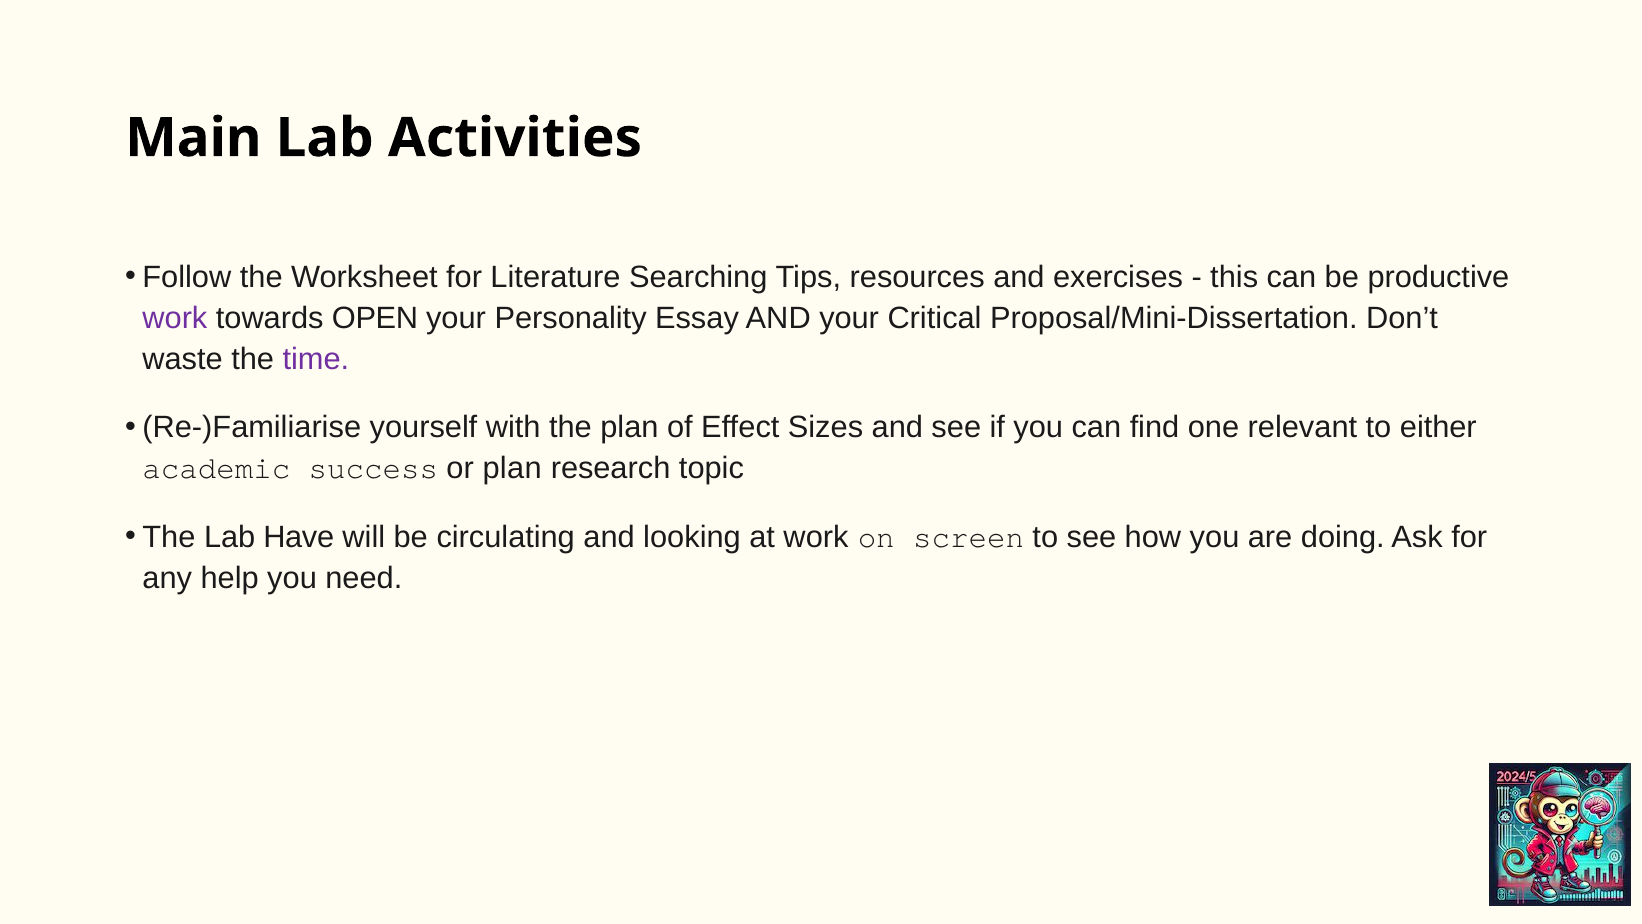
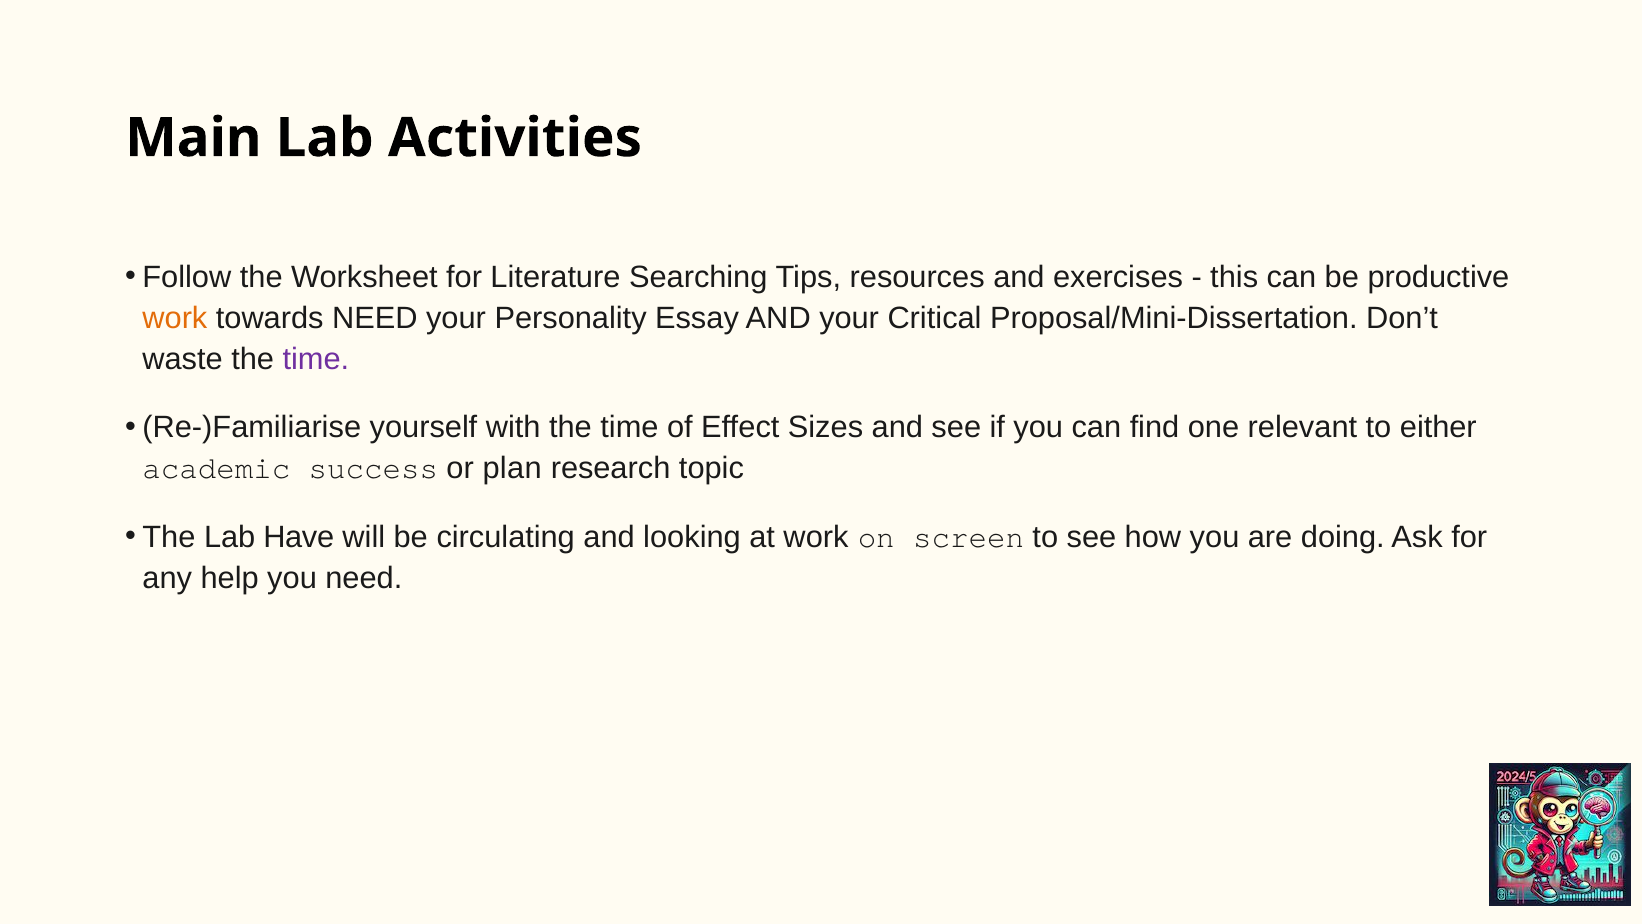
work at (175, 318) colour: purple -> orange
towards OPEN: OPEN -> NEED
with the plan: plan -> time
